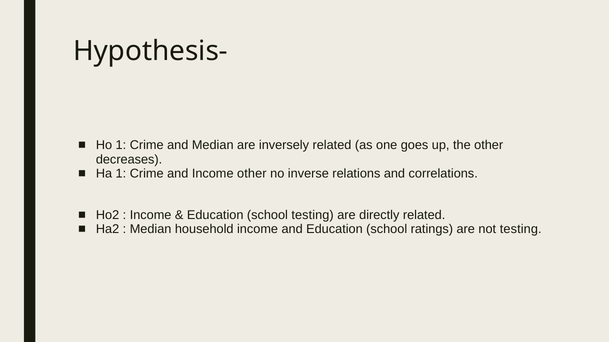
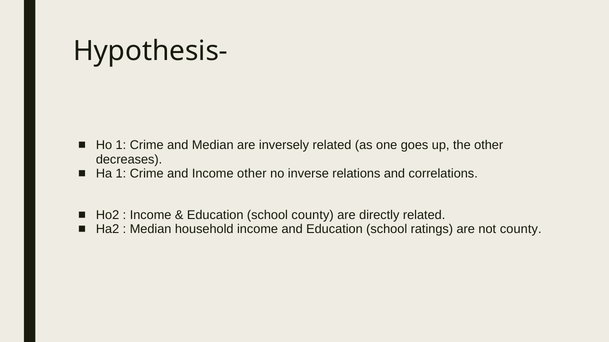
school testing: testing -> county
not testing: testing -> county
